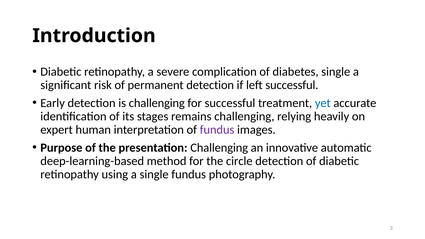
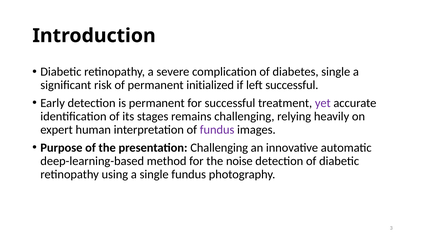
permanent detection: detection -> initialized
is challenging: challenging -> permanent
yet colour: blue -> purple
circle: circle -> noise
